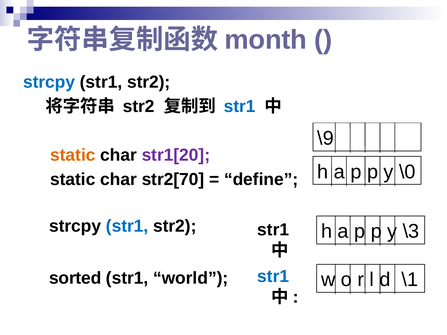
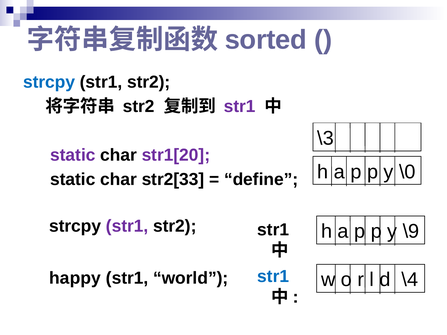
month: month -> sorted
str1 at (240, 107) colour: blue -> purple
\9: \9 -> \3
static at (73, 155) colour: orange -> purple
str2[70: str2[70 -> str2[33
str1 at (127, 226) colour: blue -> purple
\3: \3 -> \9
sorted: sorted -> happy
\1: \1 -> \4
